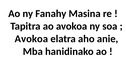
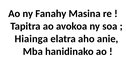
Avokoa at (31, 39): Avokoa -> Hiainga
